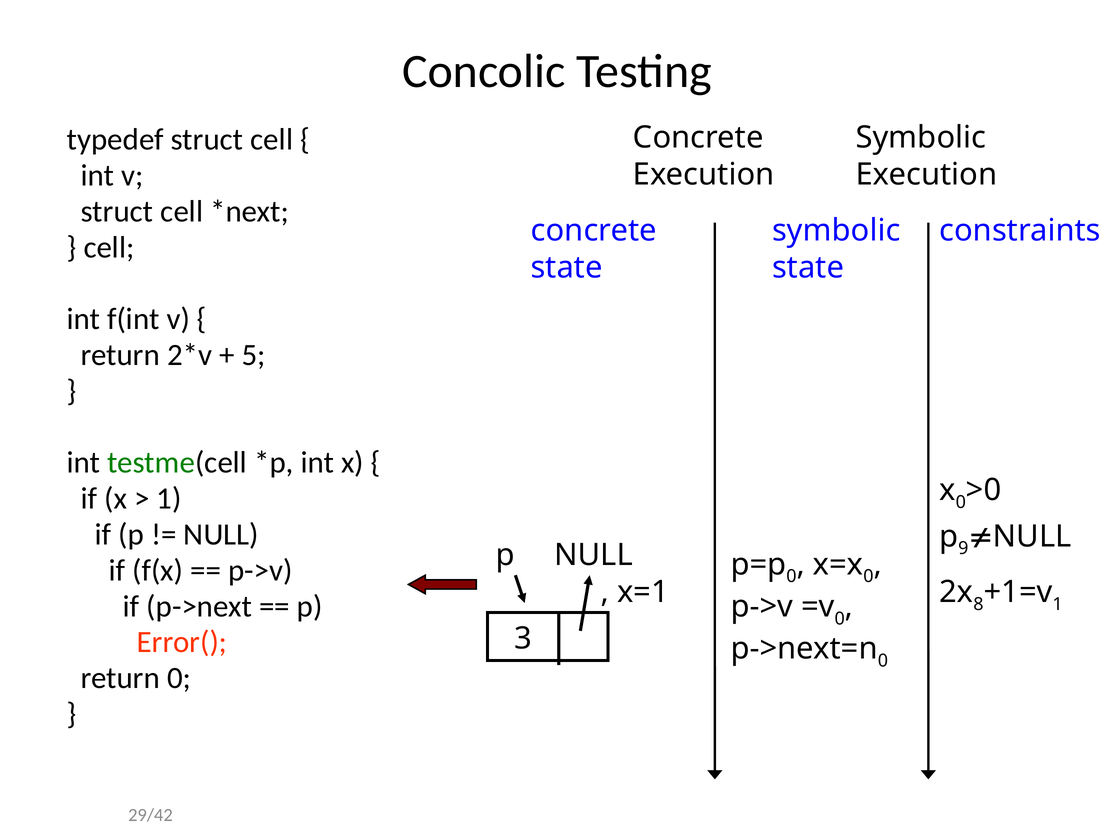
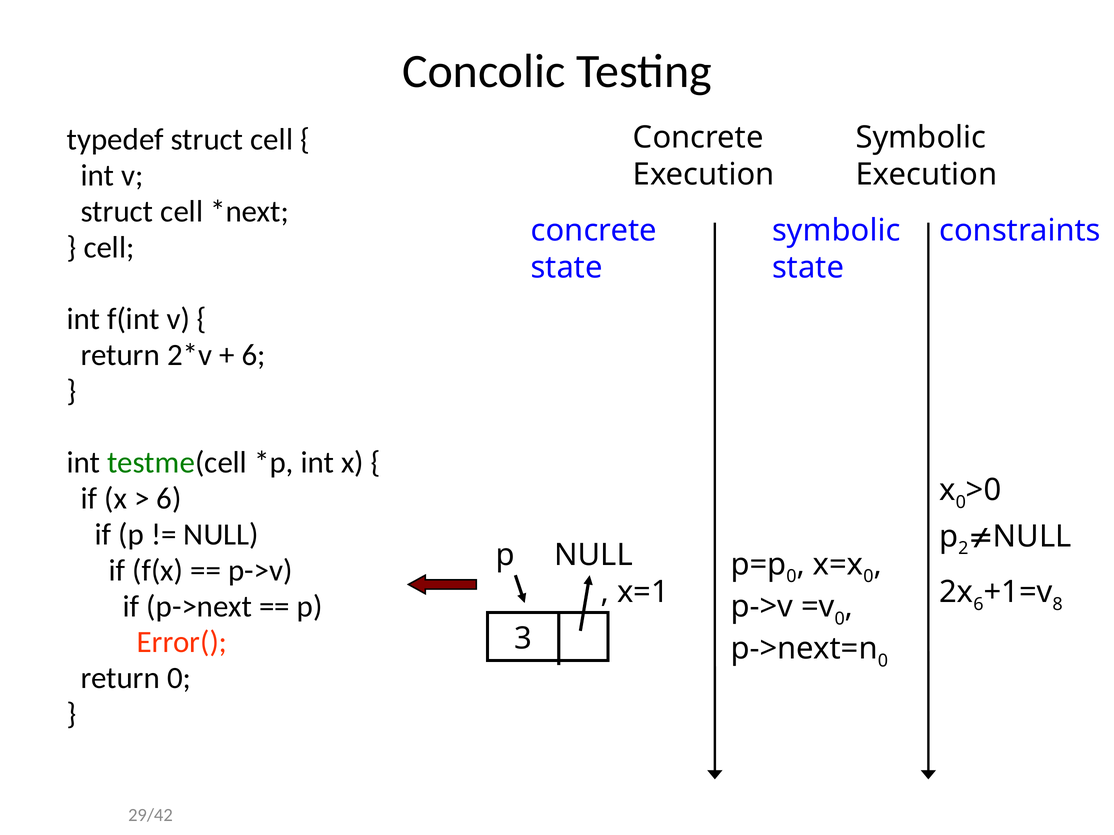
5 at (254, 355): 5 -> 6
1 at (169, 499): 1 -> 6
9: 9 -> 2
8 at (978, 605): 8 -> 6
1 at (1058, 605): 1 -> 8
